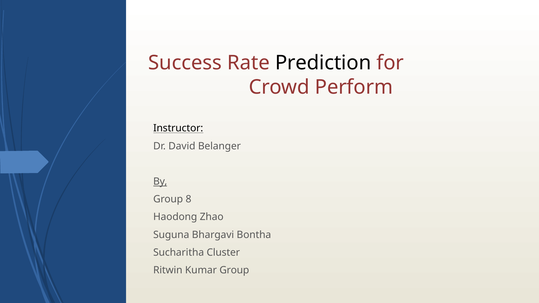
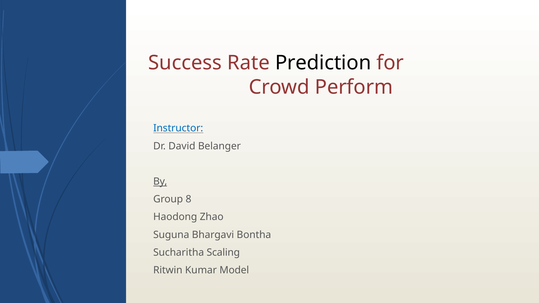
Instructor colour: black -> blue
Cluster: Cluster -> Scaling
Kumar Group: Group -> Model
